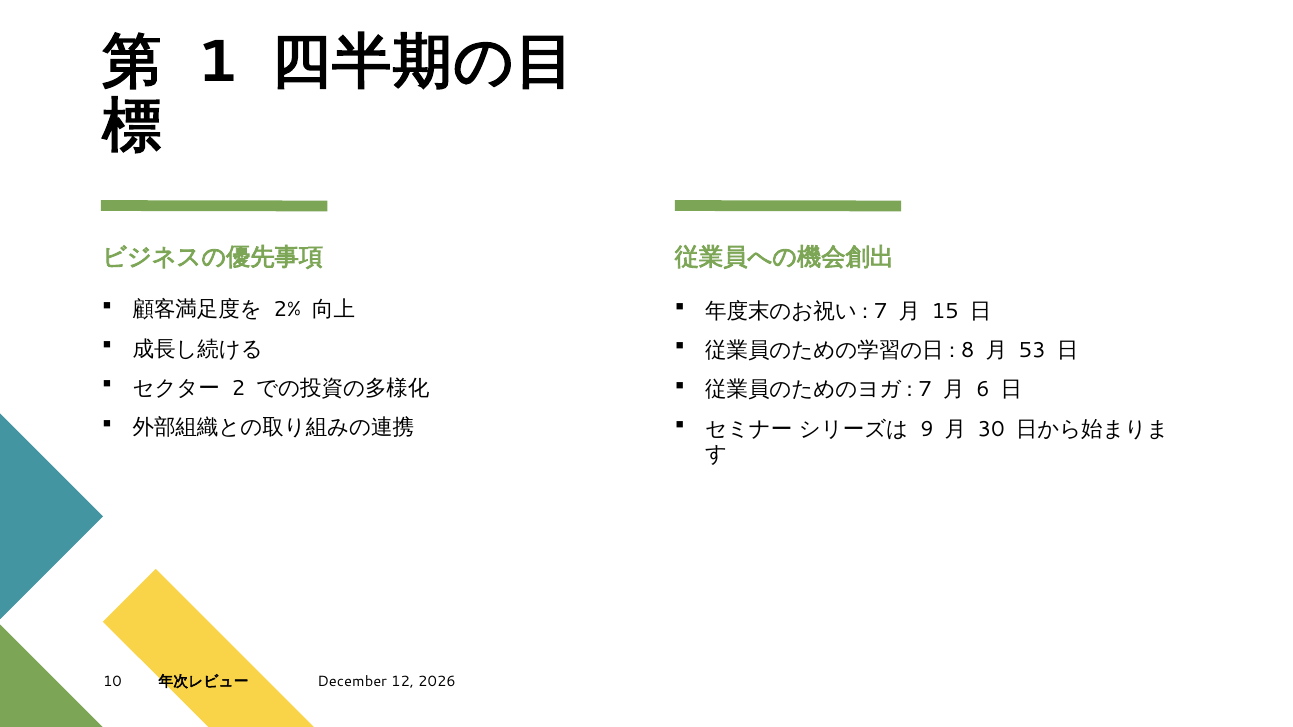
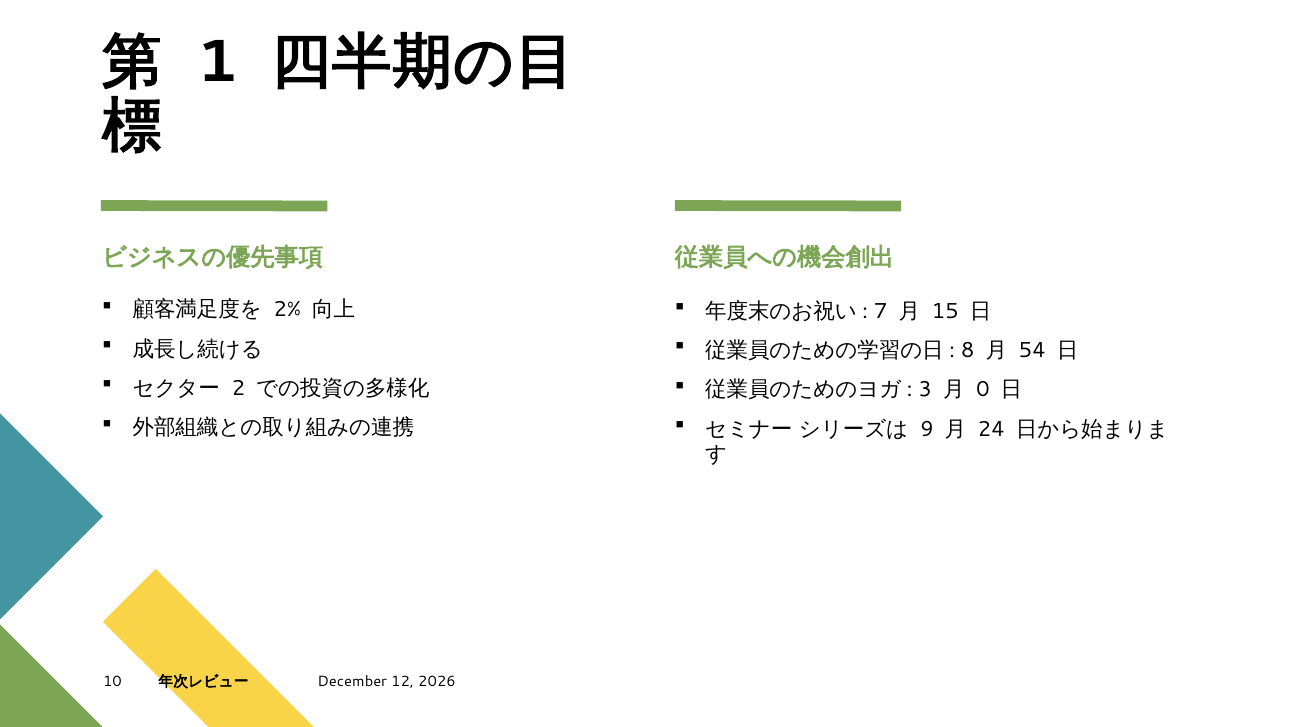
53: 53 -> 54
7 at (925, 390): 7 -> 3
6: 6 -> 0
30: 30 -> 24
